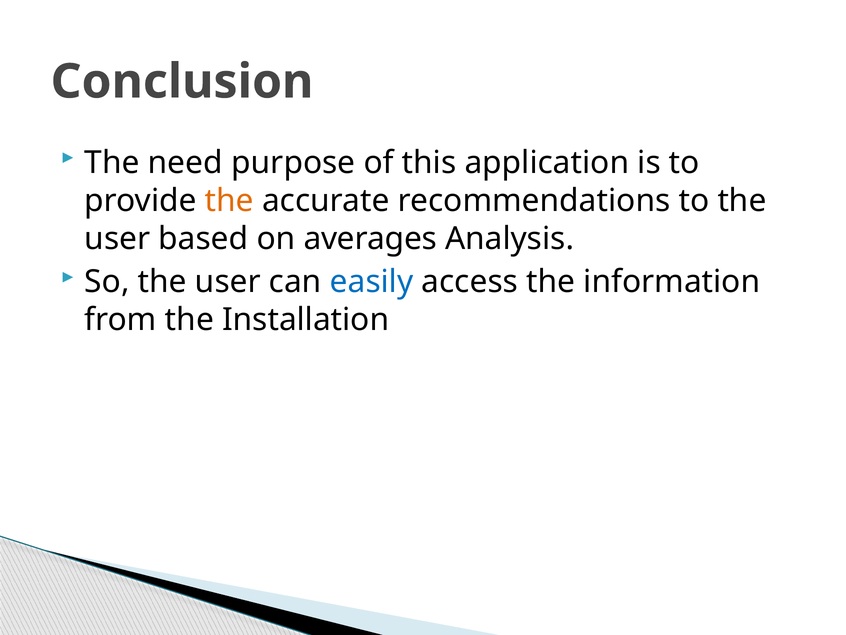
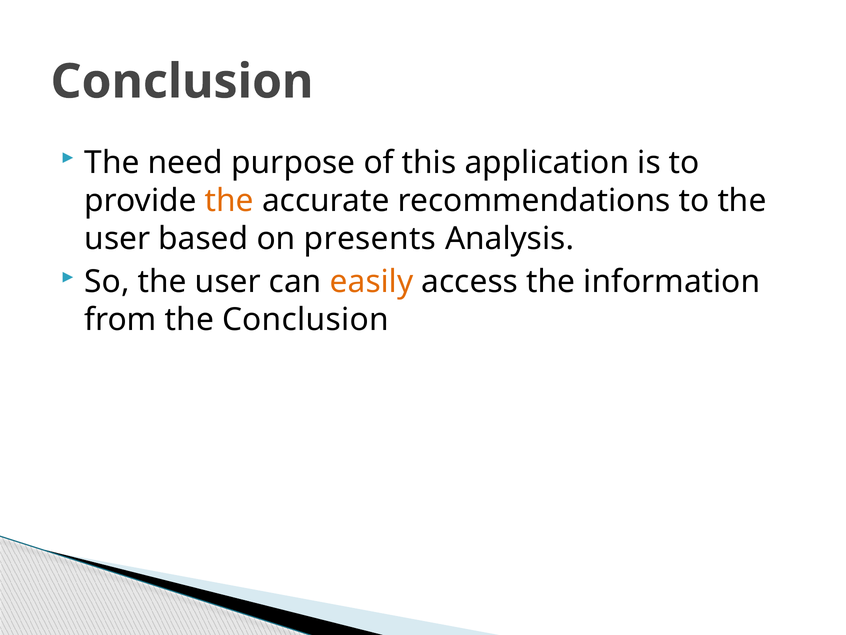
averages: averages -> presents
easily colour: blue -> orange
the Installation: Installation -> Conclusion
